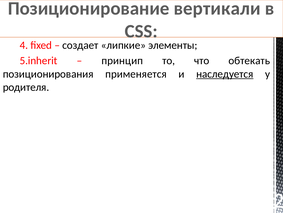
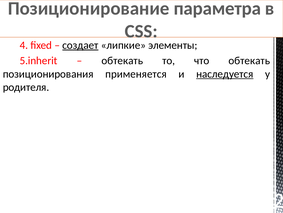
вертикали: вертикали -> параметра
создает underline: none -> present
принцип at (122, 61): принцип -> обтекать
